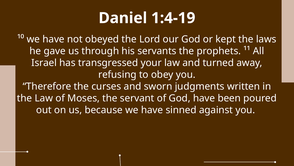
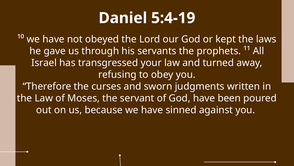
1:4-19: 1:4-19 -> 5:4-19
